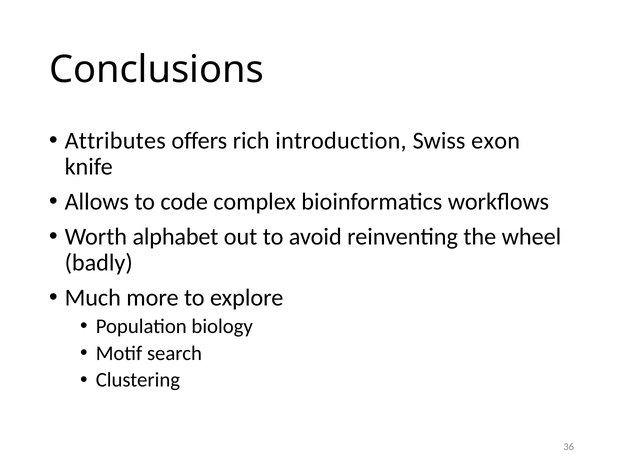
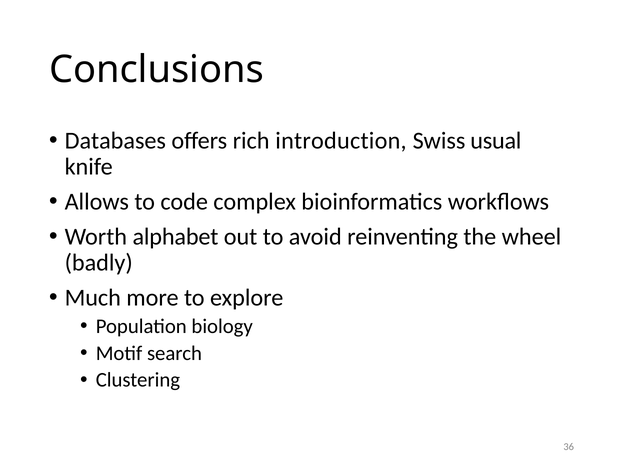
Attributes: Attributes -> Databases
exon: exon -> usual
